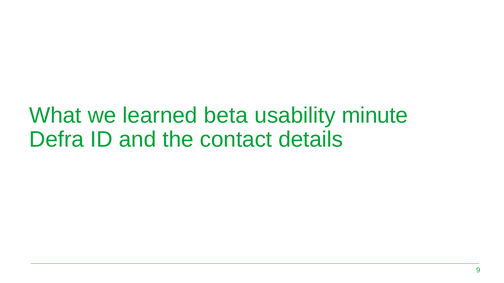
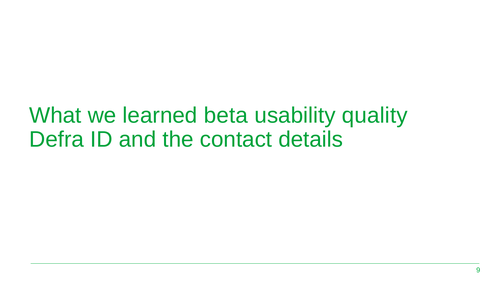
minute: minute -> quality
